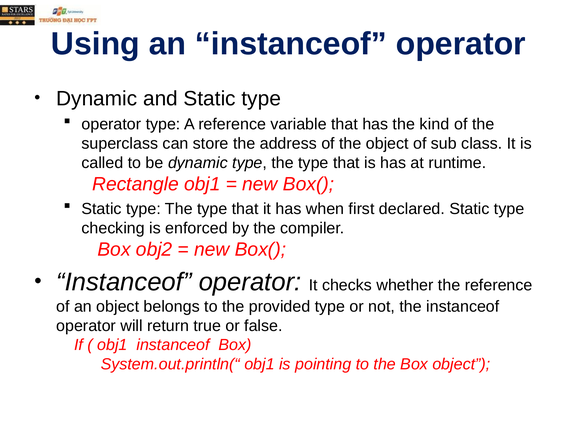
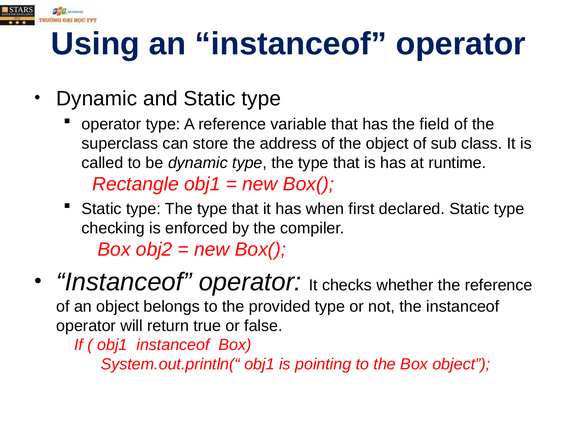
kind: kind -> field
